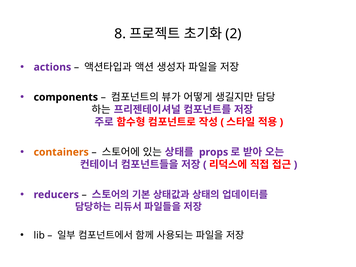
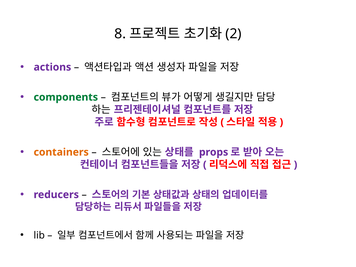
components colour: black -> green
